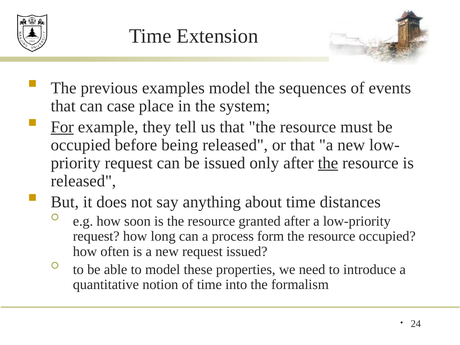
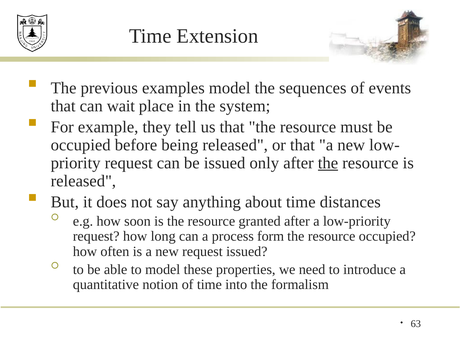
case: case -> wait
For underline: present -> none
24: 24 -> 63
